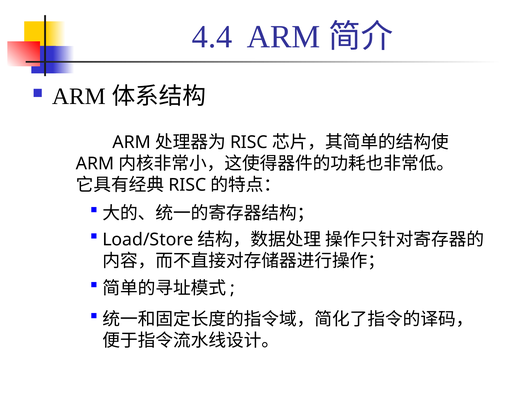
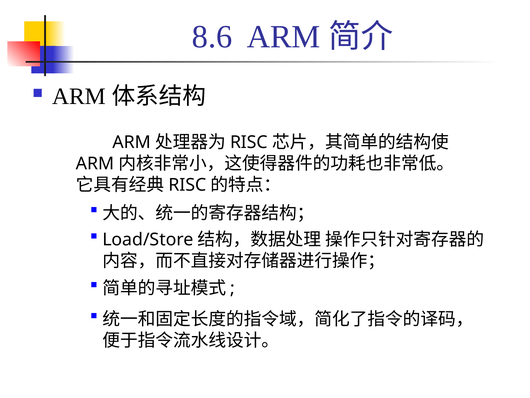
4.4: 4.4 -> 8.6
